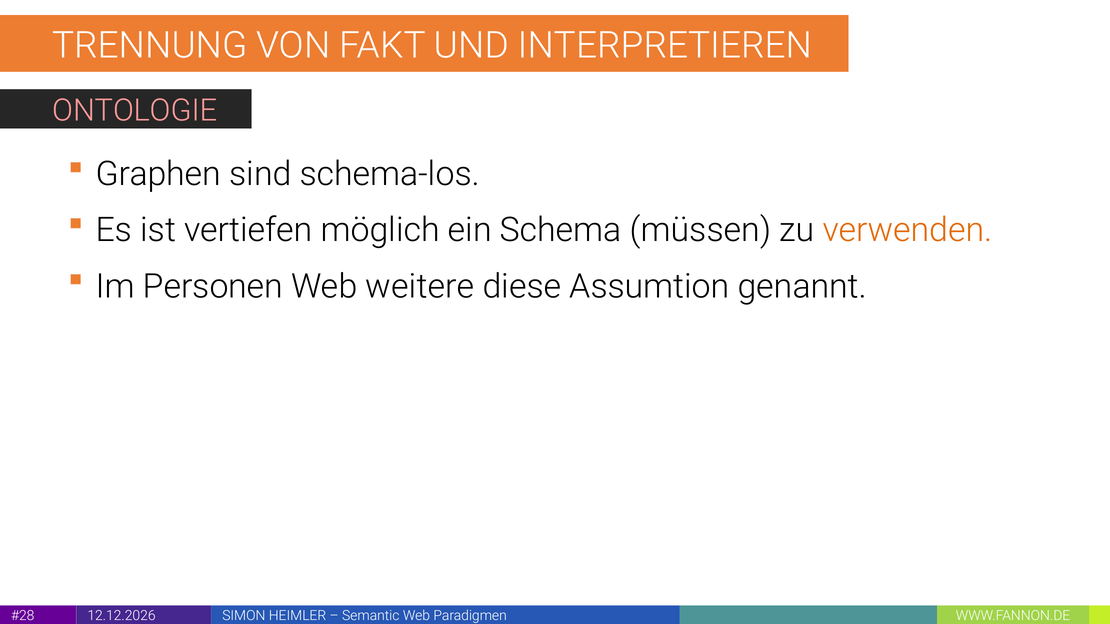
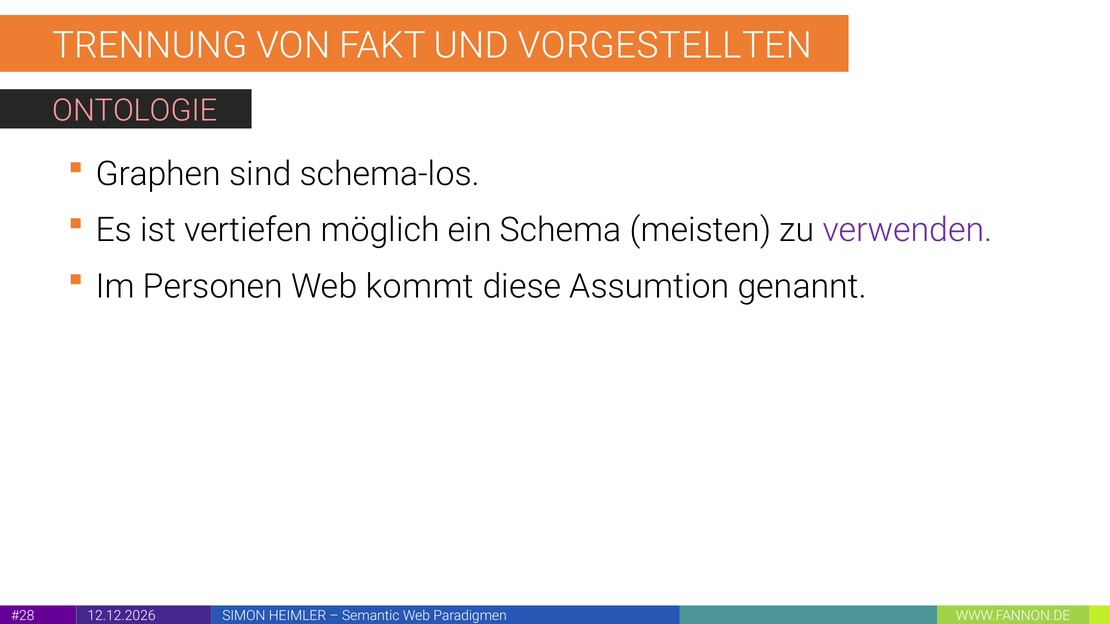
INTERPRETIEREN: INTERPRETIEREN -> VORGESTELLTEN
müssen: müssen -> meisten
verwenden colour: orange -> purple
weitere: weitere -> kommt
